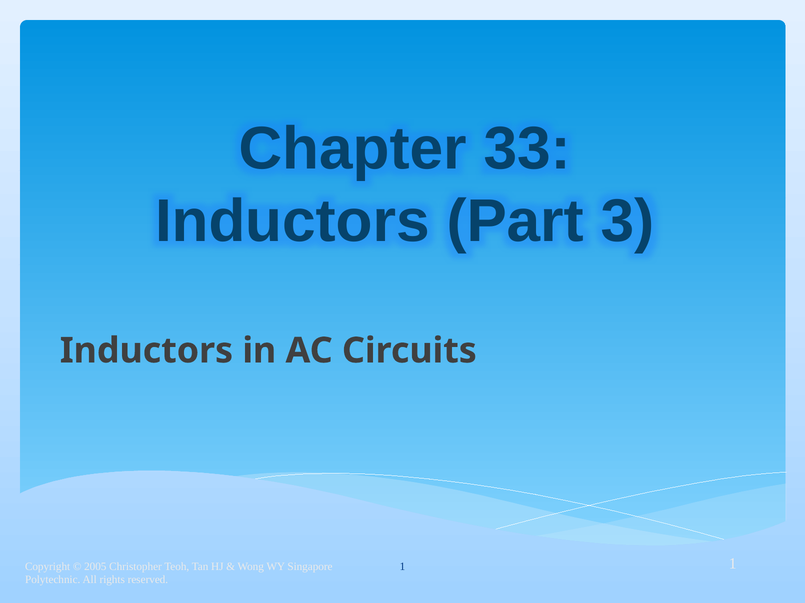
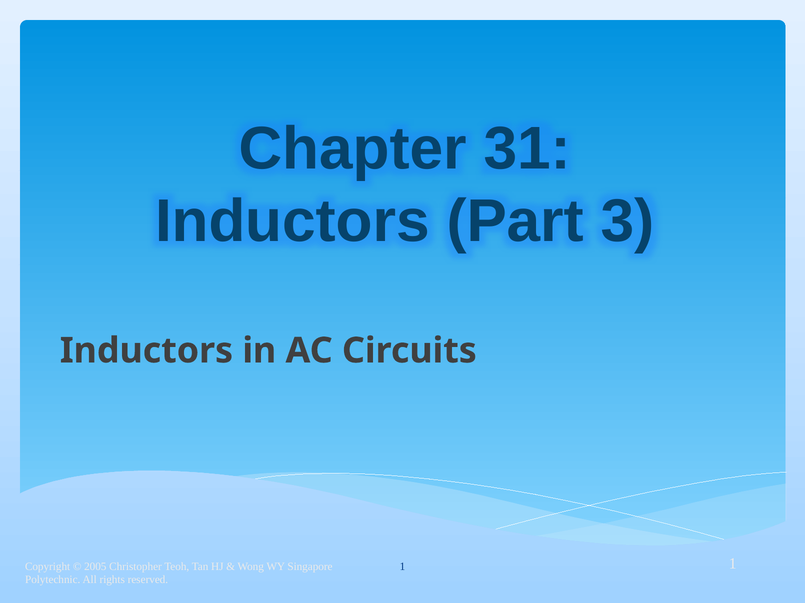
33: 33 -> 31
